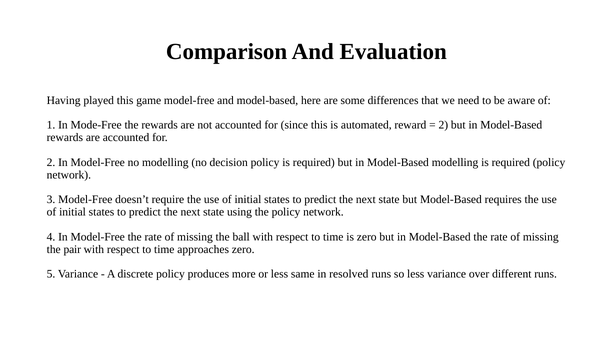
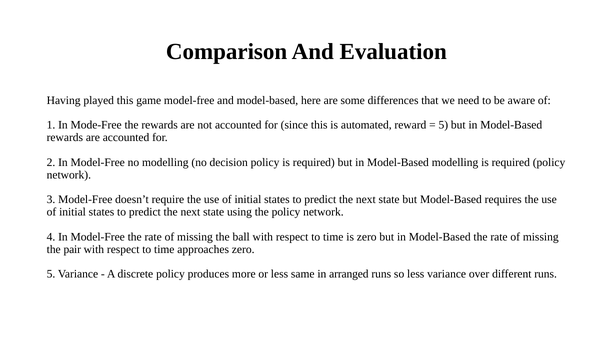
2 at (443, 125): 2 -> 5
resolved: resolved -> arranged
